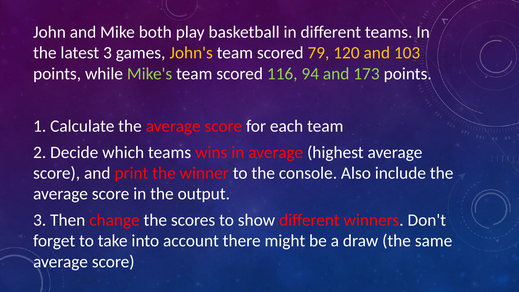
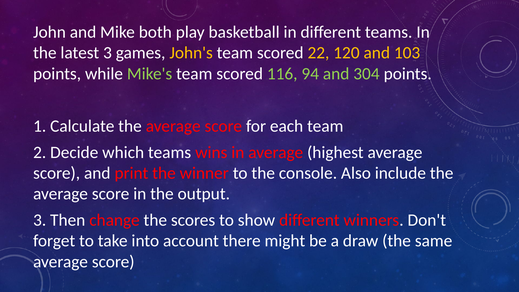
79: 79 -> 22
173: 173 -> 304
